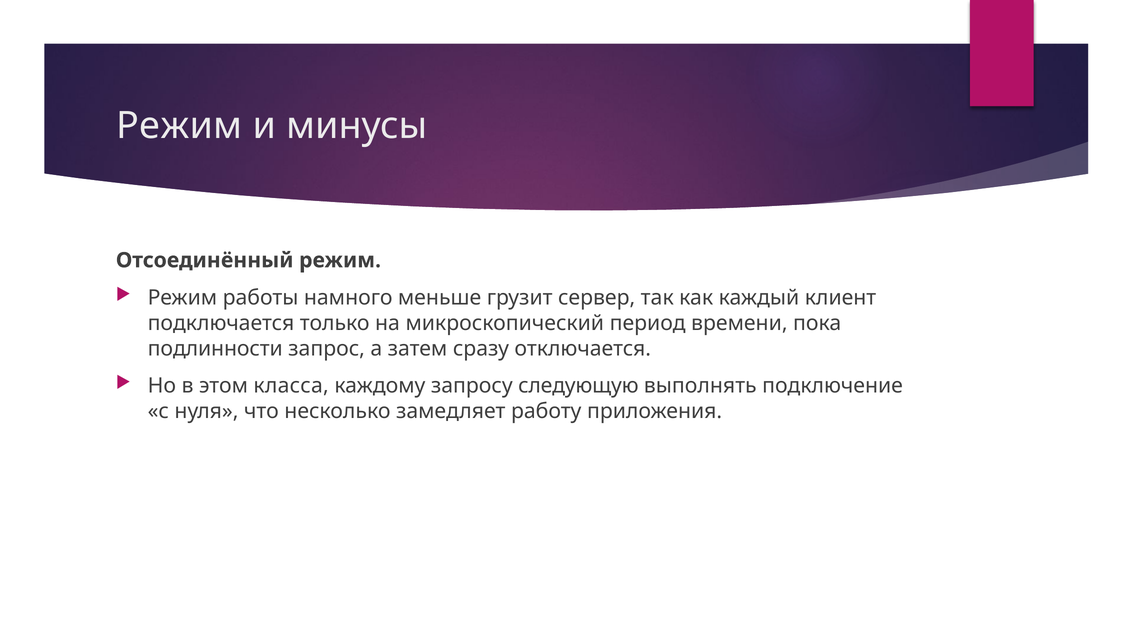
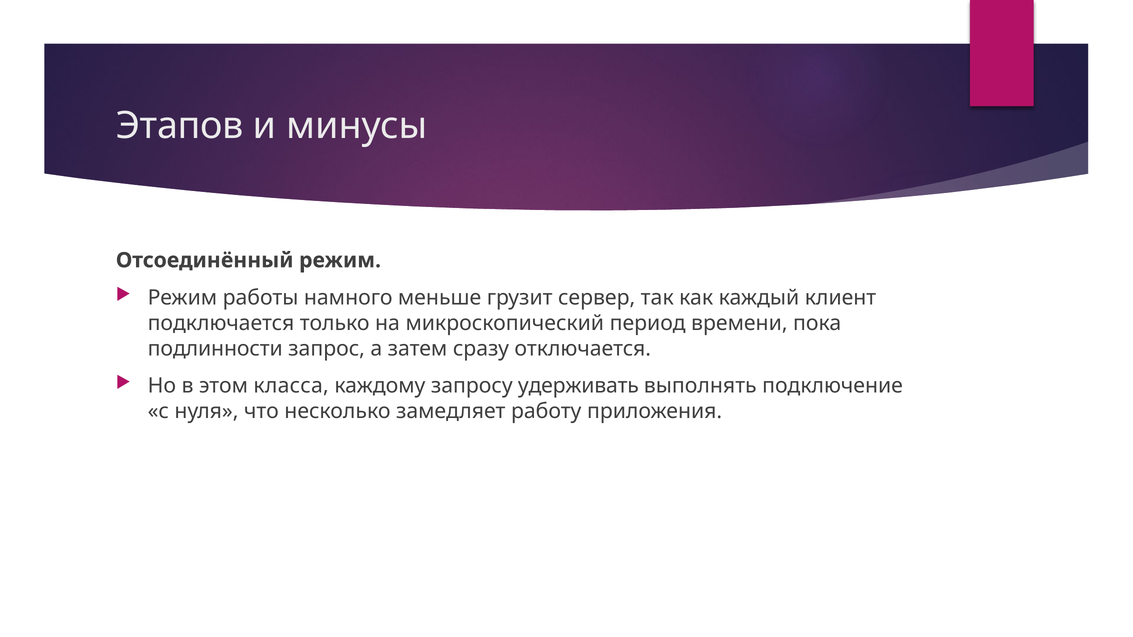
Режим at (179, 126): Режим -> Этапов
следующую: следующую -> удерживать
